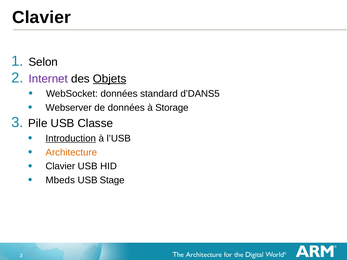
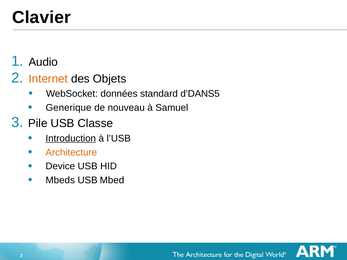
Selon: Selon -> Audio
Internet colour: purple -> orange
Objets underline: present -> none
Webserver: Webserver -> Generique
de données: données -> nouveau
Storage: Storage -> Samuel
Clavier at (60, 166): Clavier -> Device
Stage: Stage -> Mbed
